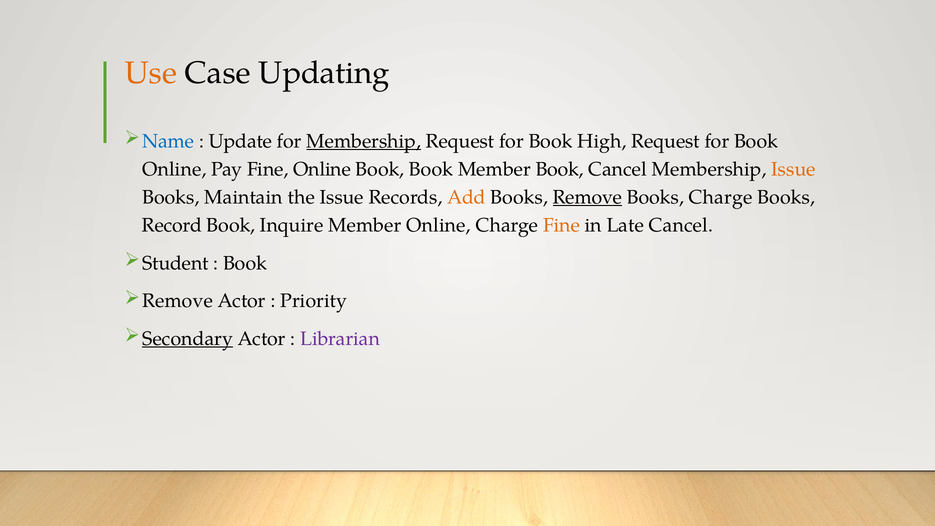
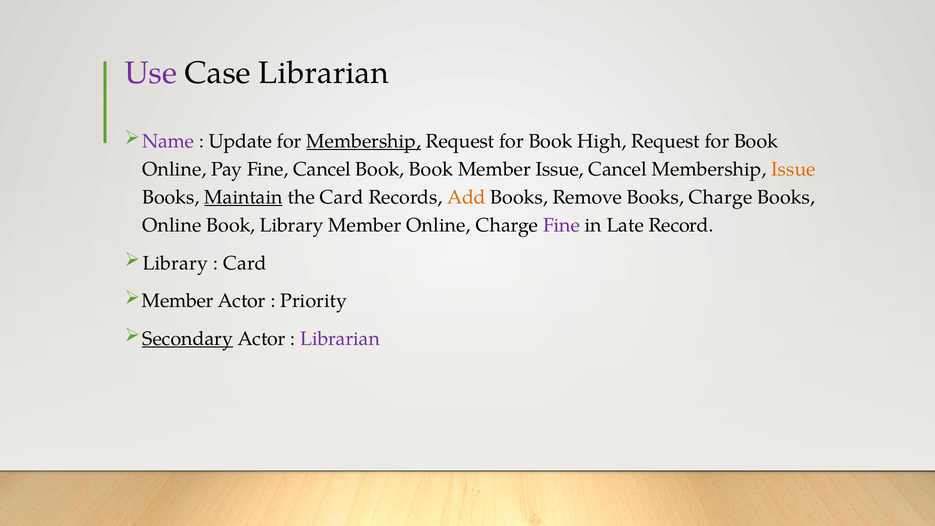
Use colour: orange -> purple
Case Updating: Updating -> Librarian
Name colour: blue -> purple
Fine Online: Online -> Cancel
Member Book: Book -> Issue
Maintain underline: none -> present
the Issue: Issue -> Card
Remove at (587, 197) underline: present -> none
Record at (172, 225): Record -> Online
Book Inquire: Inquire -> Library
Fine at (562, 225) colour: orange -> purple
Late Cancel: Cancel -> Record
Student at (175, 263): Student -> Library
Book at (245, 263): Book -> Card
Remove at (178, 301): Remove -> Member
